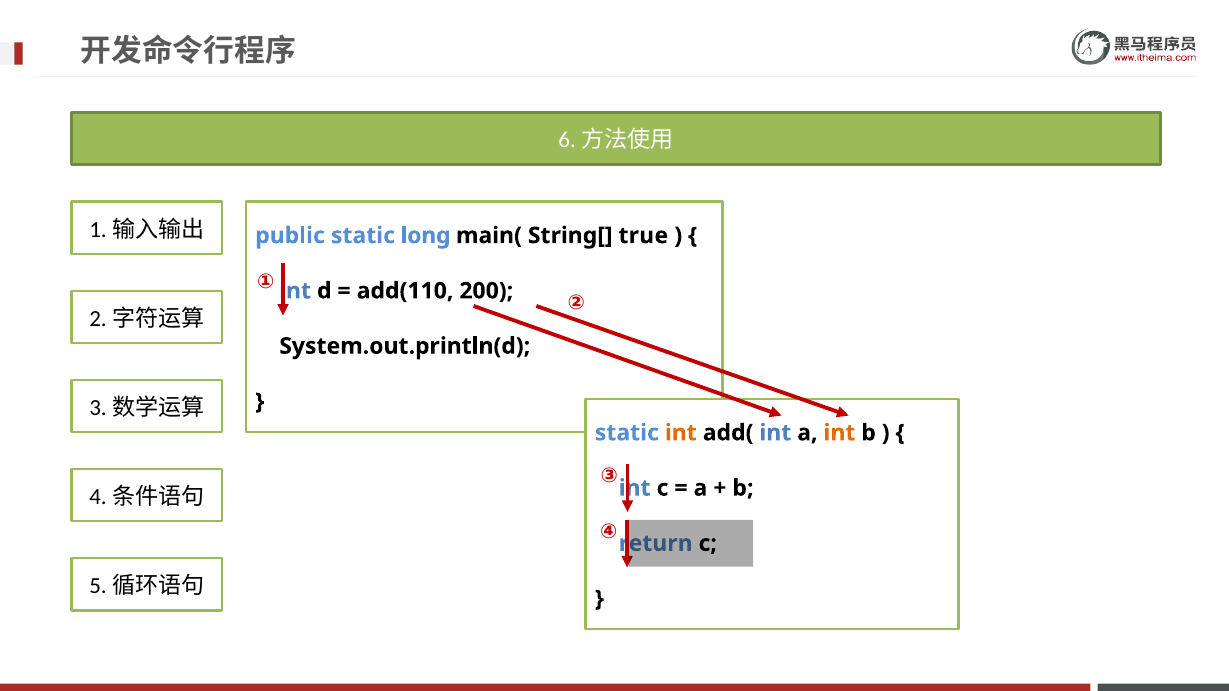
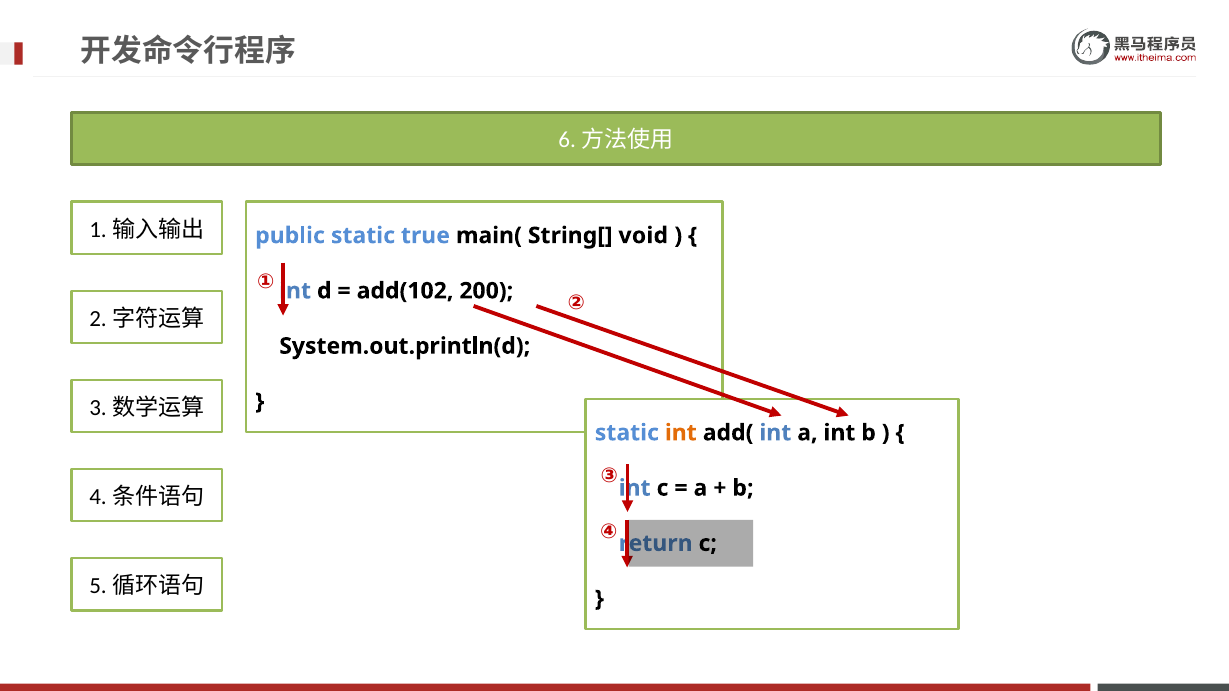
long: long -> true
true: true -> void
add(110: add(110 -> add(102
int at (839, 433) colour: orange -> black
